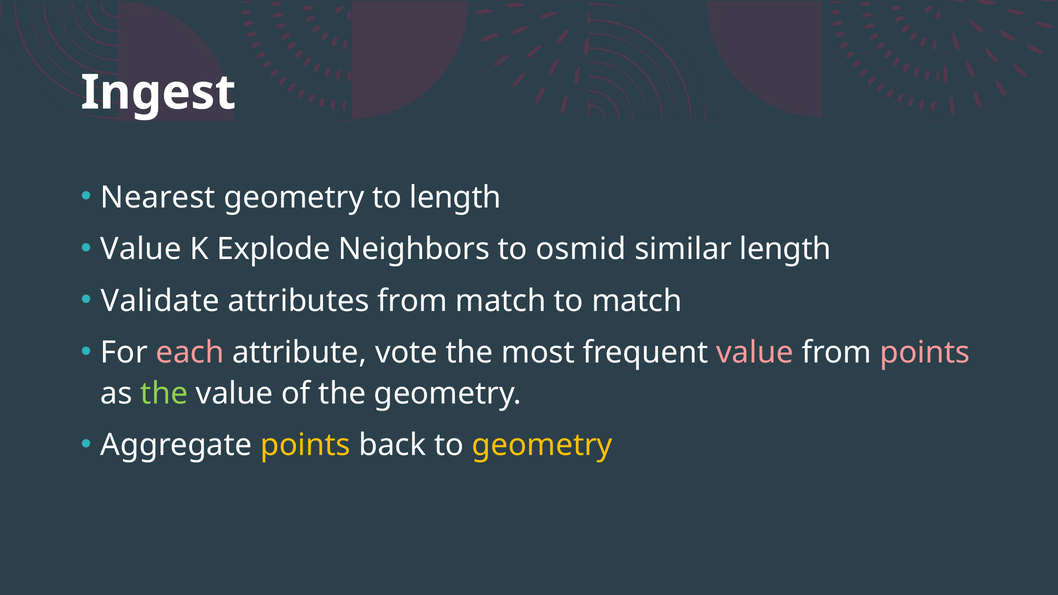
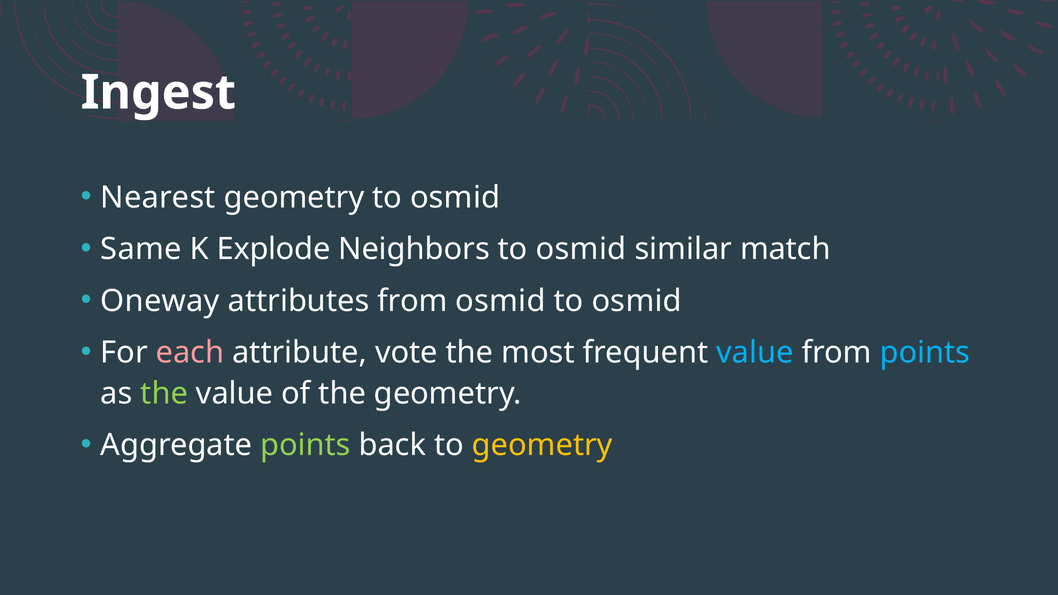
geometry to length: length -> osmid
Value at (141, 249): Value -> Same
similar length: length -> match
Validate: Validate -> Oneway
from match: match -> osmid
match at (637, 301): match -> osmid
value at (755, 353) colour: pink -> light blue
points at (925, 353) colour: pink -> light blue
points at (305, 445) colour: yellow -> light green
